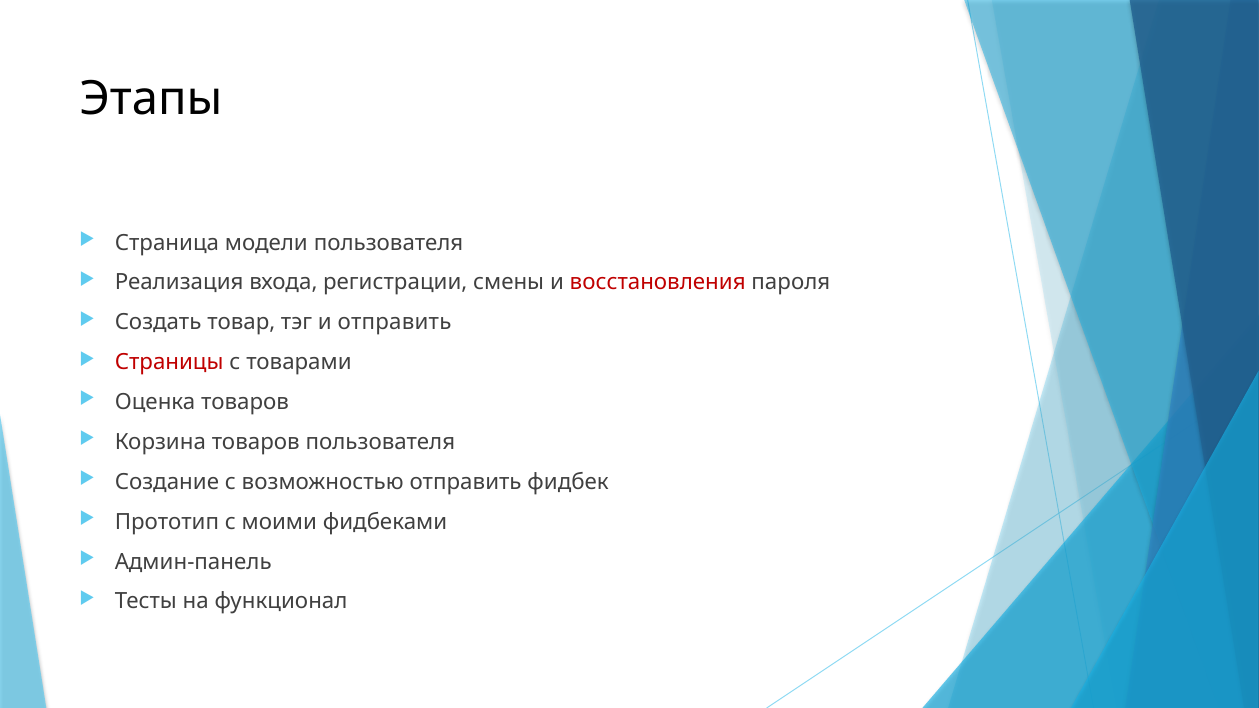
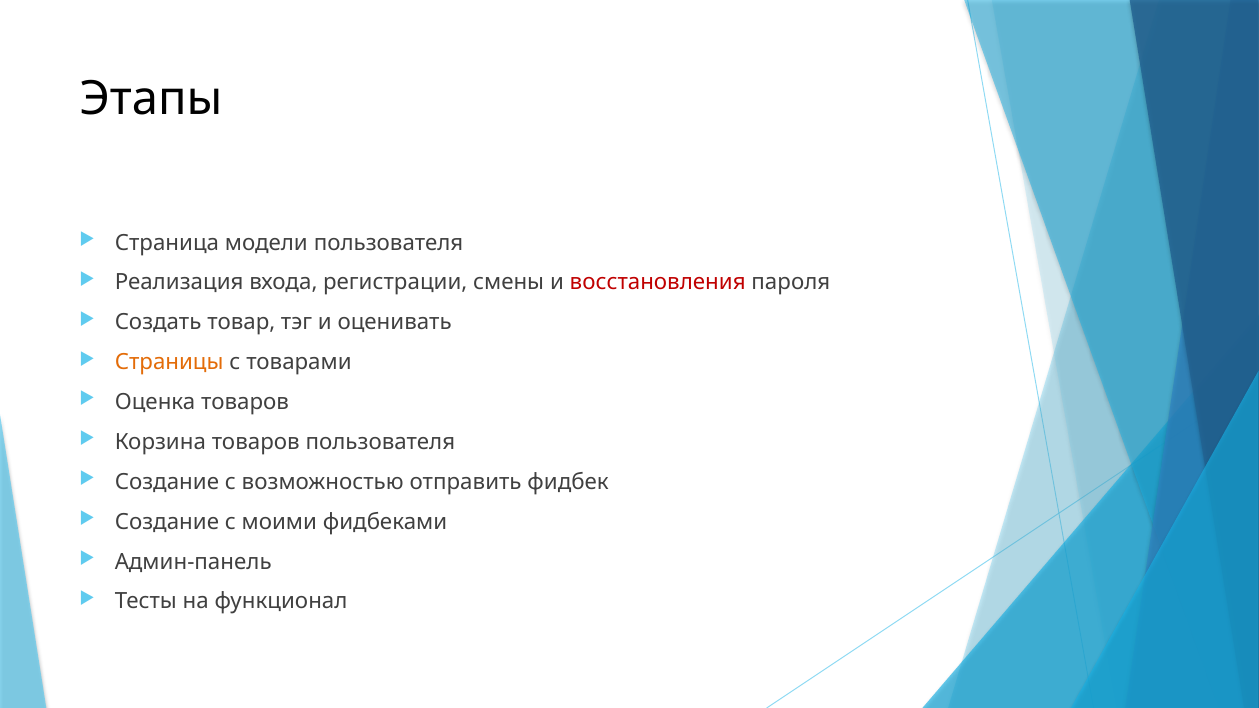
и отправить: отправить -> оценивать
Страницы colour: red -> orange
Прототип at (167, 522): Прототип -> Создание
